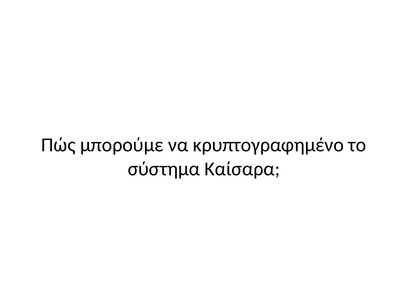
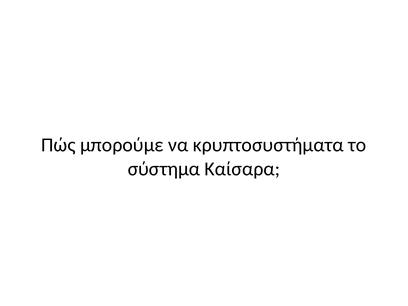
κρυπτογραφημένο: κρυπτογραφημένο -> κρυπτοσυστήματα
